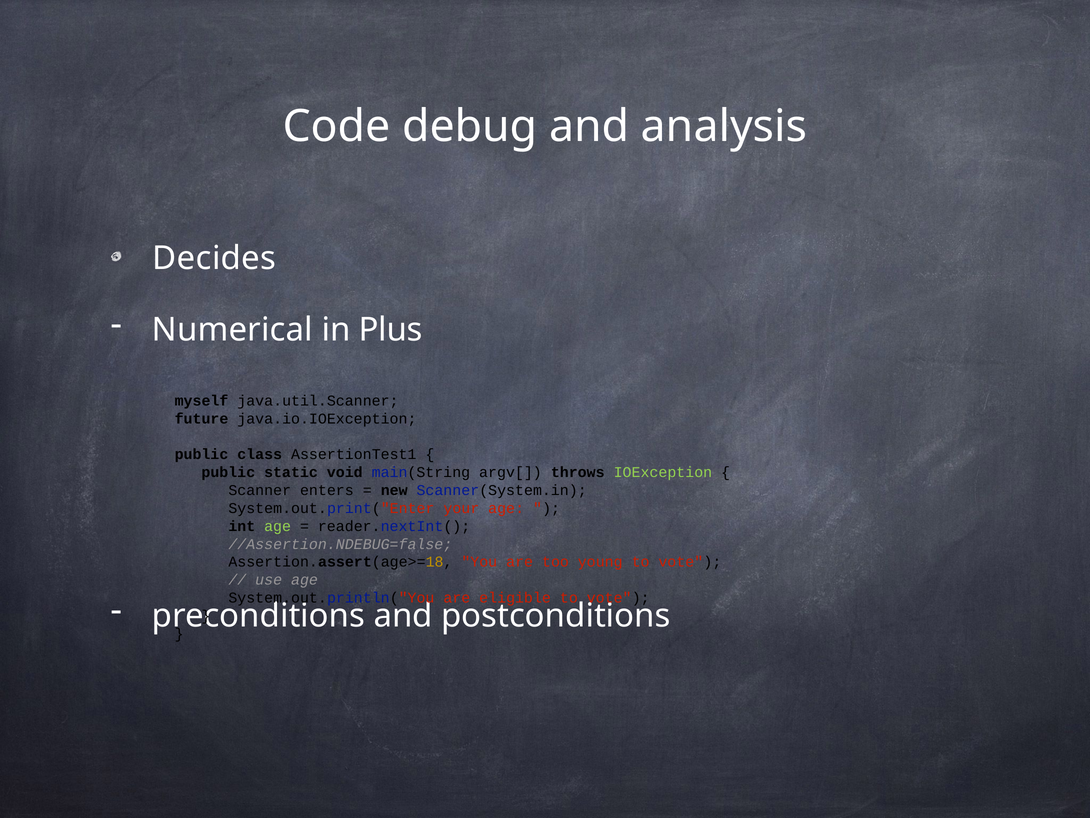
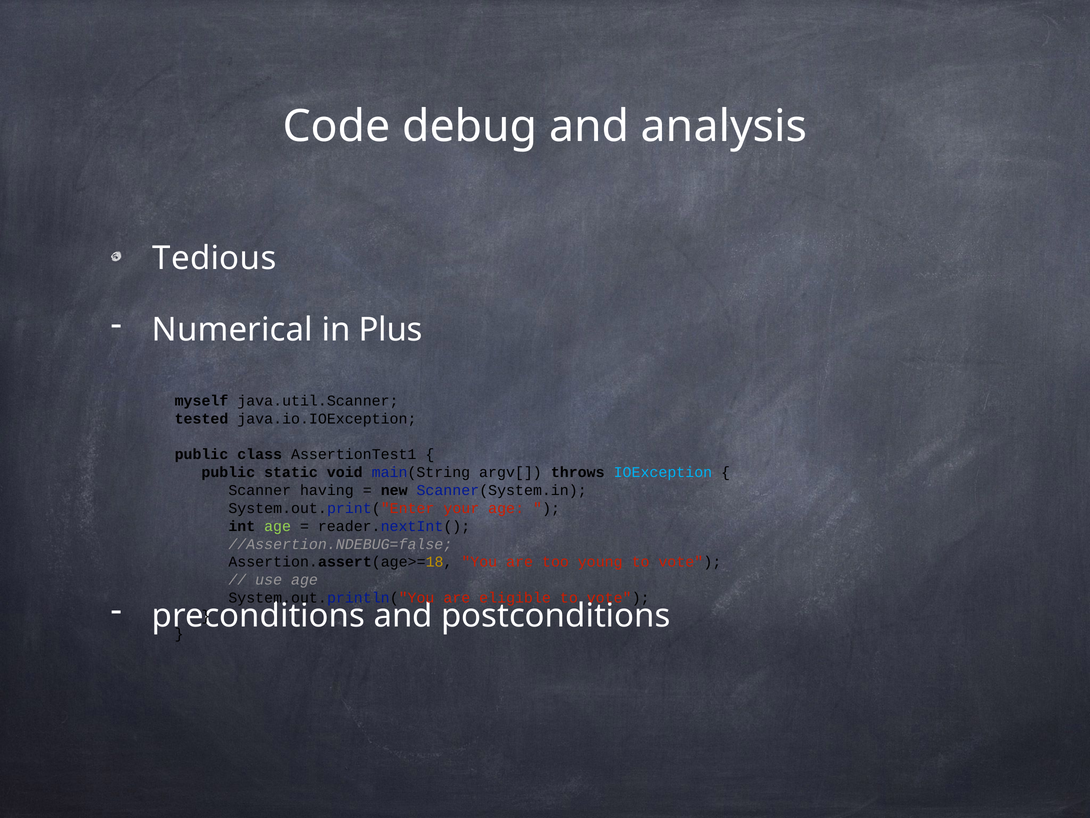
Decides: Decides -> Tedious
future: future -> tested
IOException colour: light green -> light blue
enters: enters -> having
